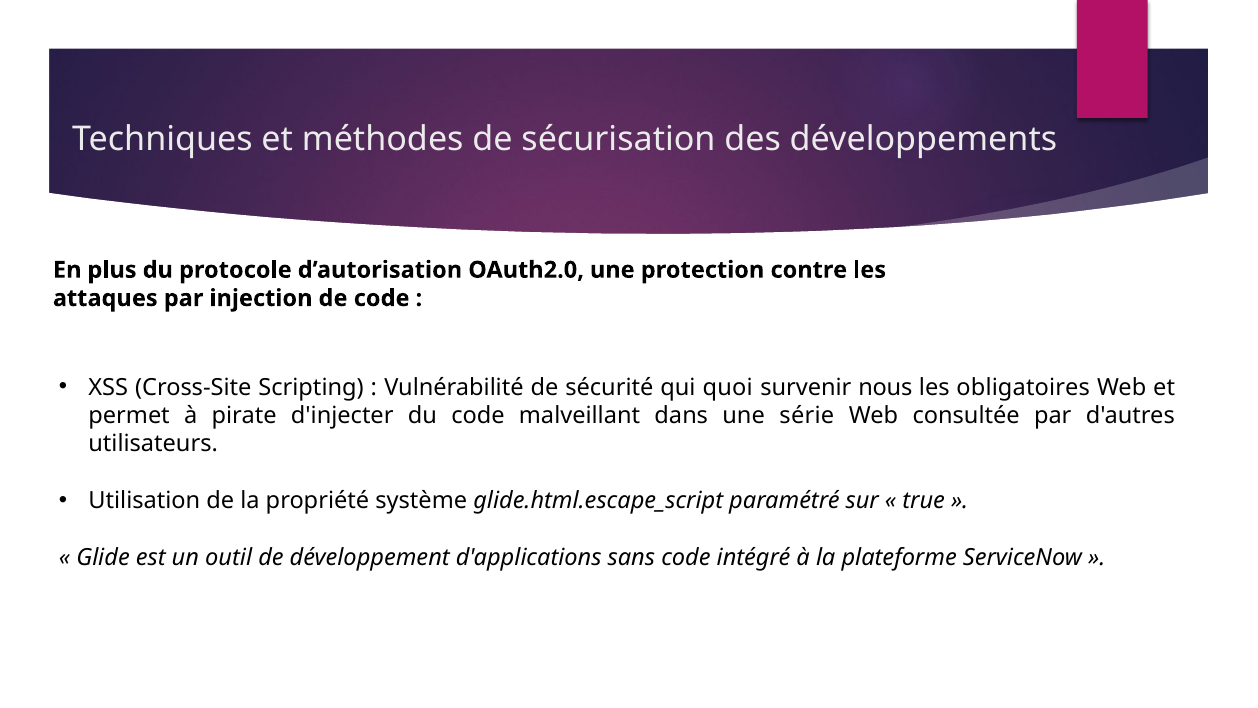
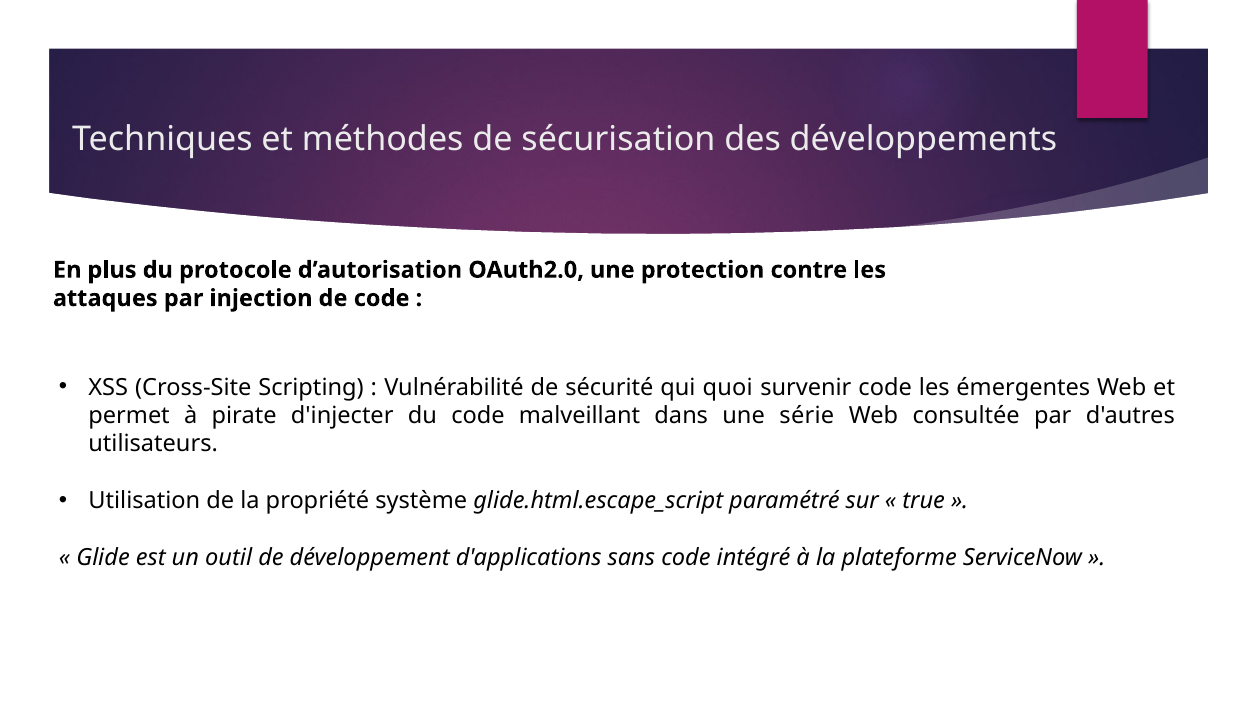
survenir nous: nous -> code
obligatoires: obligatoires -> émergentes
